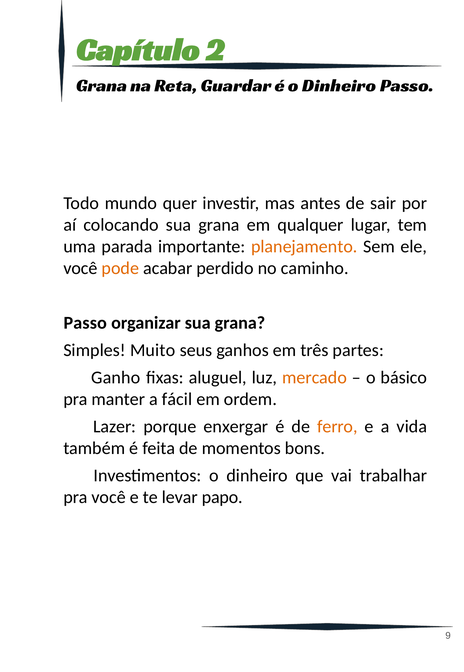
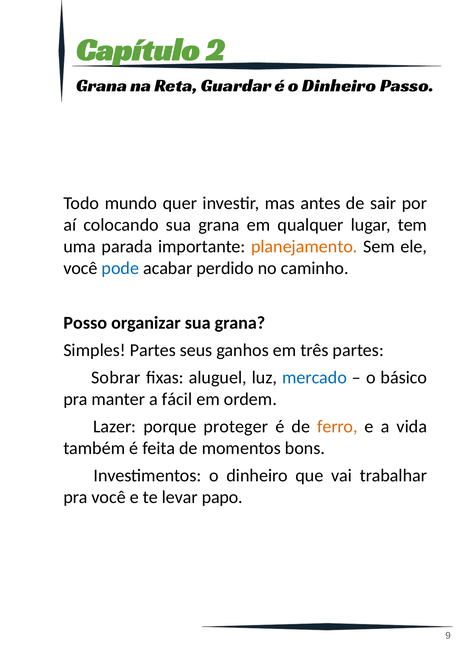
pode colour: orange -> blue
Passo at (85, 323): Passo -> Posso
Simples Muito: Muito -> Partes
Ganho: Ganho -> Sobrar
mercado colour: orange -> blue
enxergar: enxergar -> proteger
